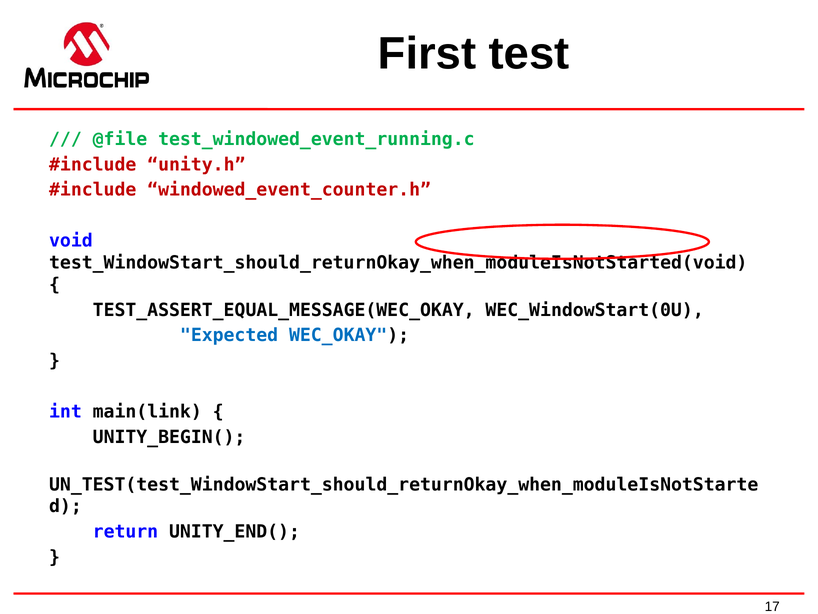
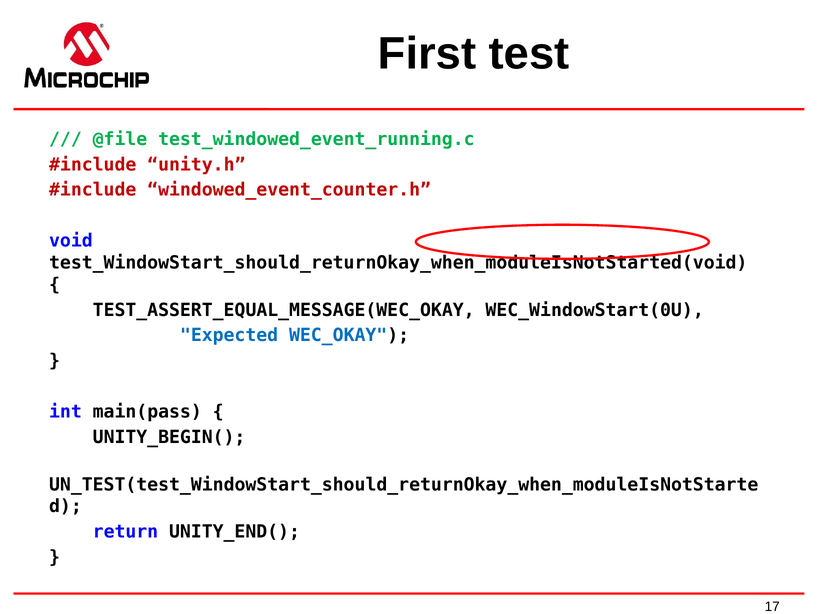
main(link: main(link -> main(pass
